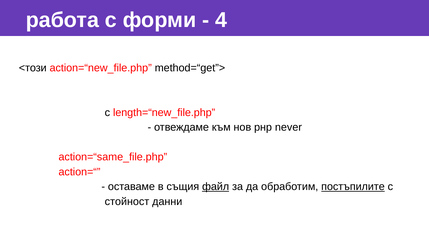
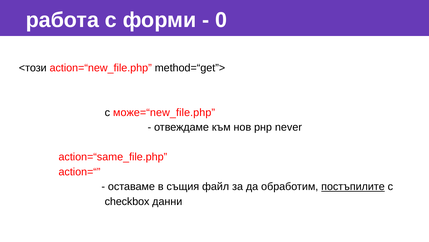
4: 4 -> 0
length=“new_file.php: length=“new_file.php -> може=“new_file.php
файл underline: present -> none
стойност: стойност -> checkbox
